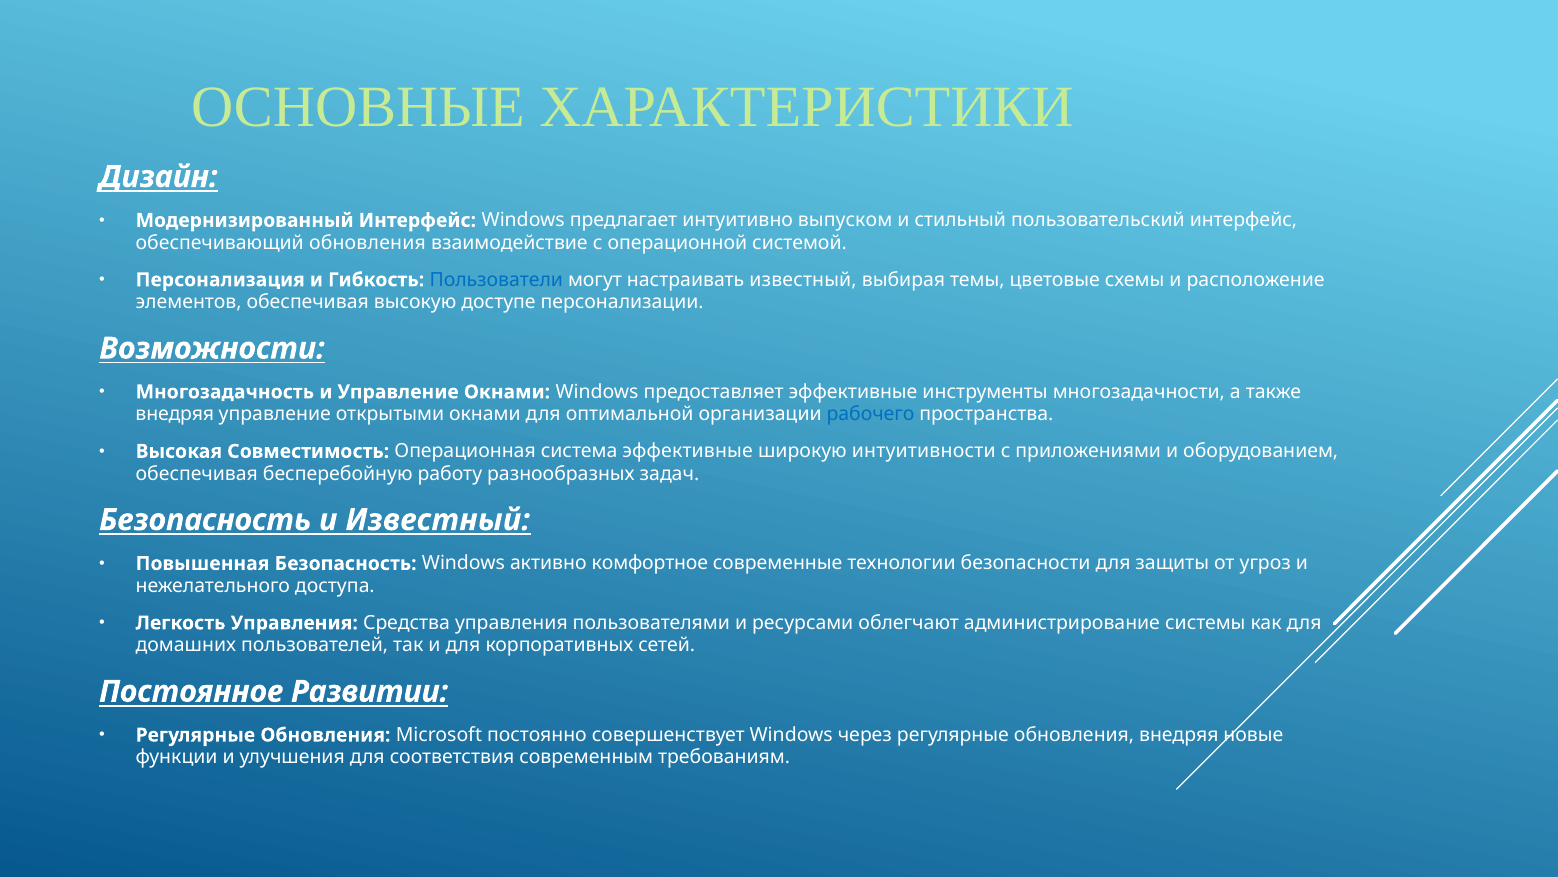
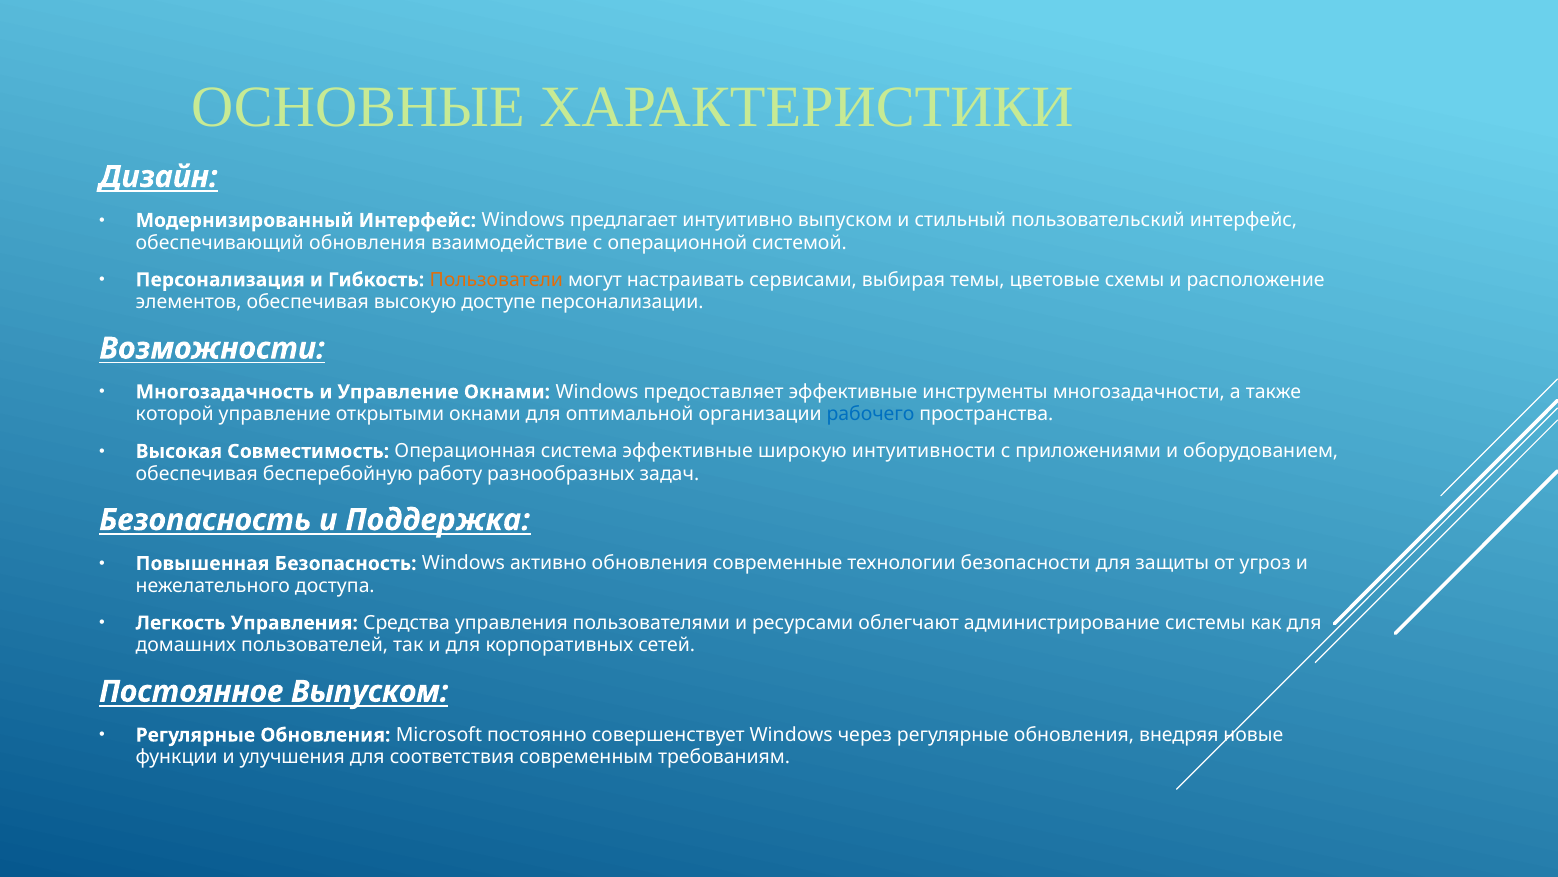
Пользователи colour: blue -> orange
настраивать известный: известный -> сервисами
внедряя at (175, 414): внедряя -> которой
и Известный: Известный -> Поддержка
активно комфортное: комфортное -> обновления
Постоянное Развитии: Развитии -> Выпуском
